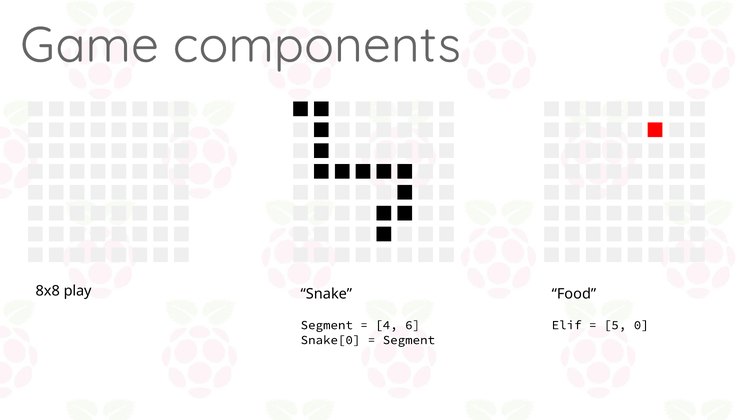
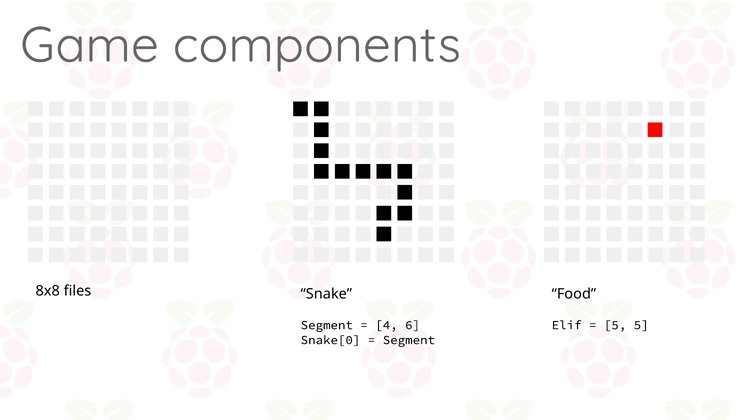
play: play -> files
5 0: 0 -> 5
